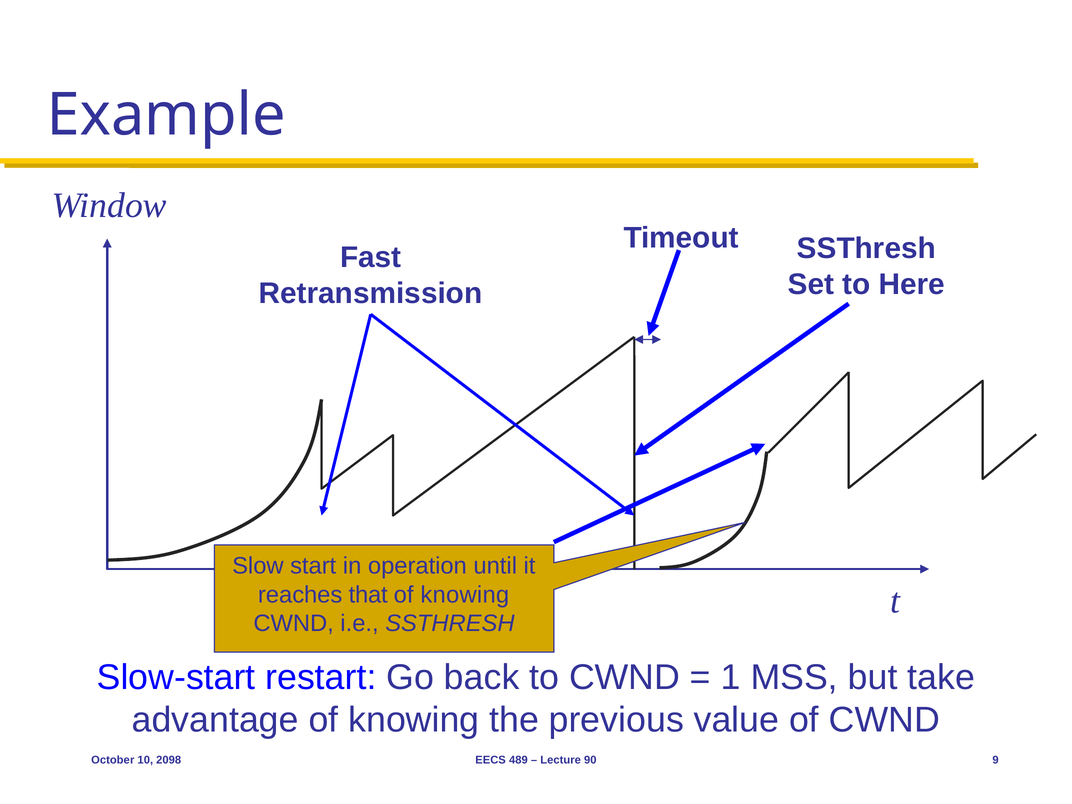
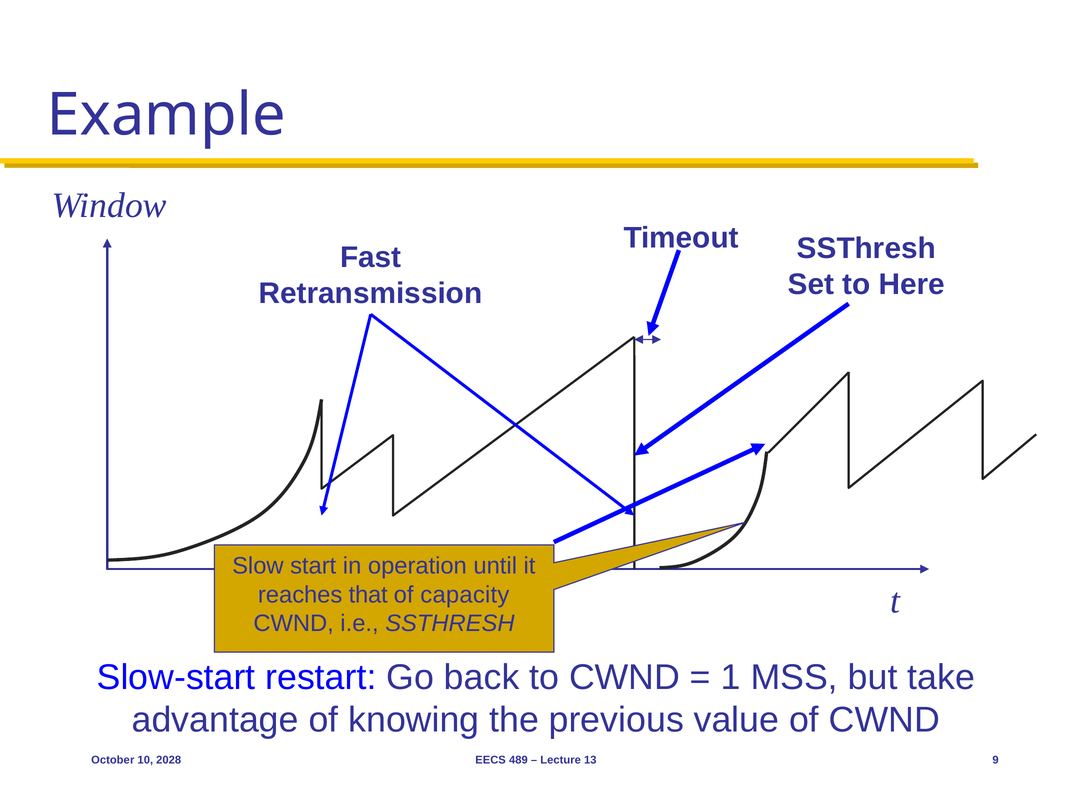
knowing at (465, 595): knowing -> capacity
2098: 2098 -> 2028
90: 90 -> 13
